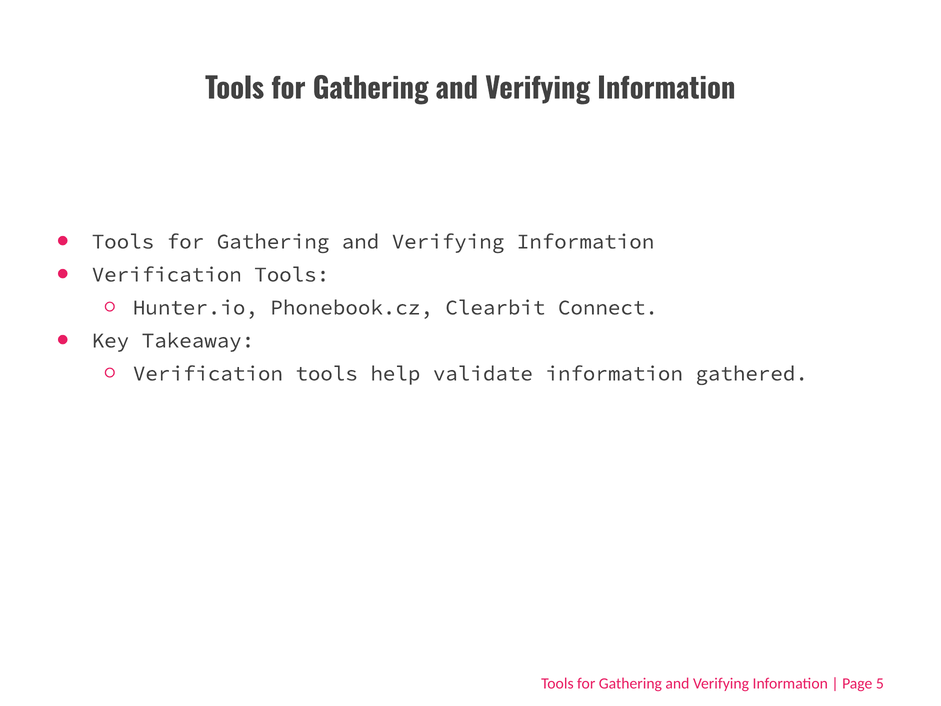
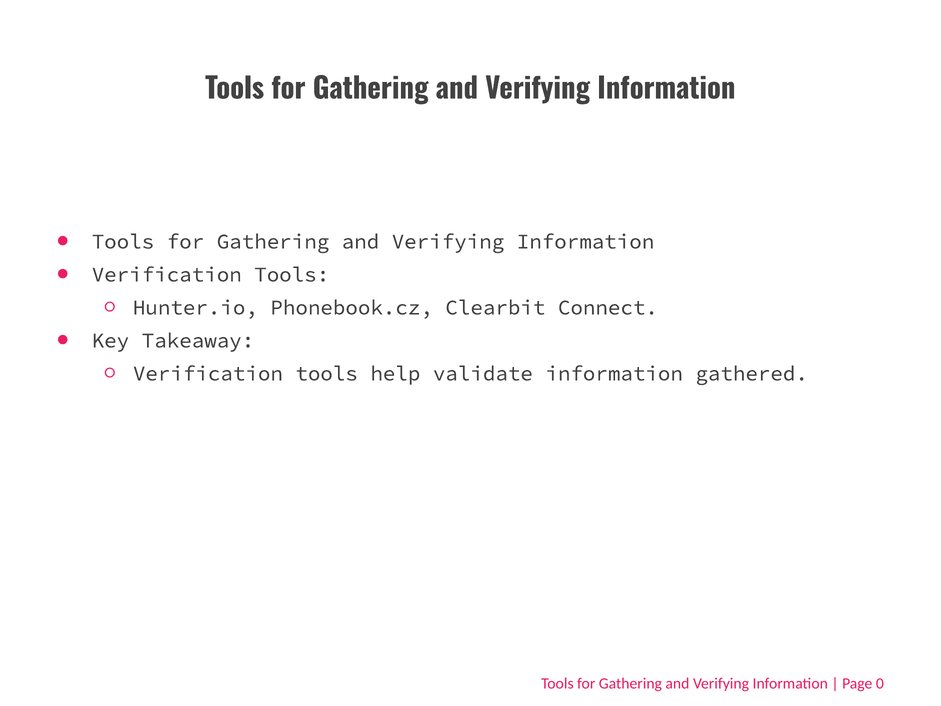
5: 5 -> 0
